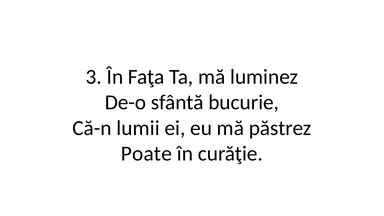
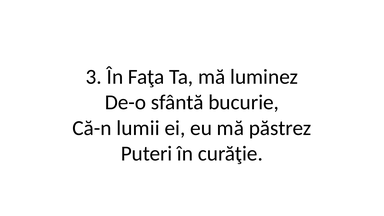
Poate: Poate -> Puteri
